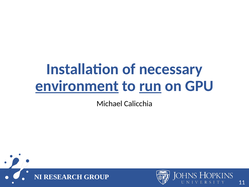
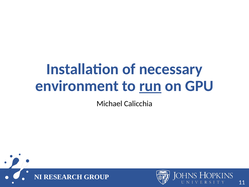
environment underline: present -> none
